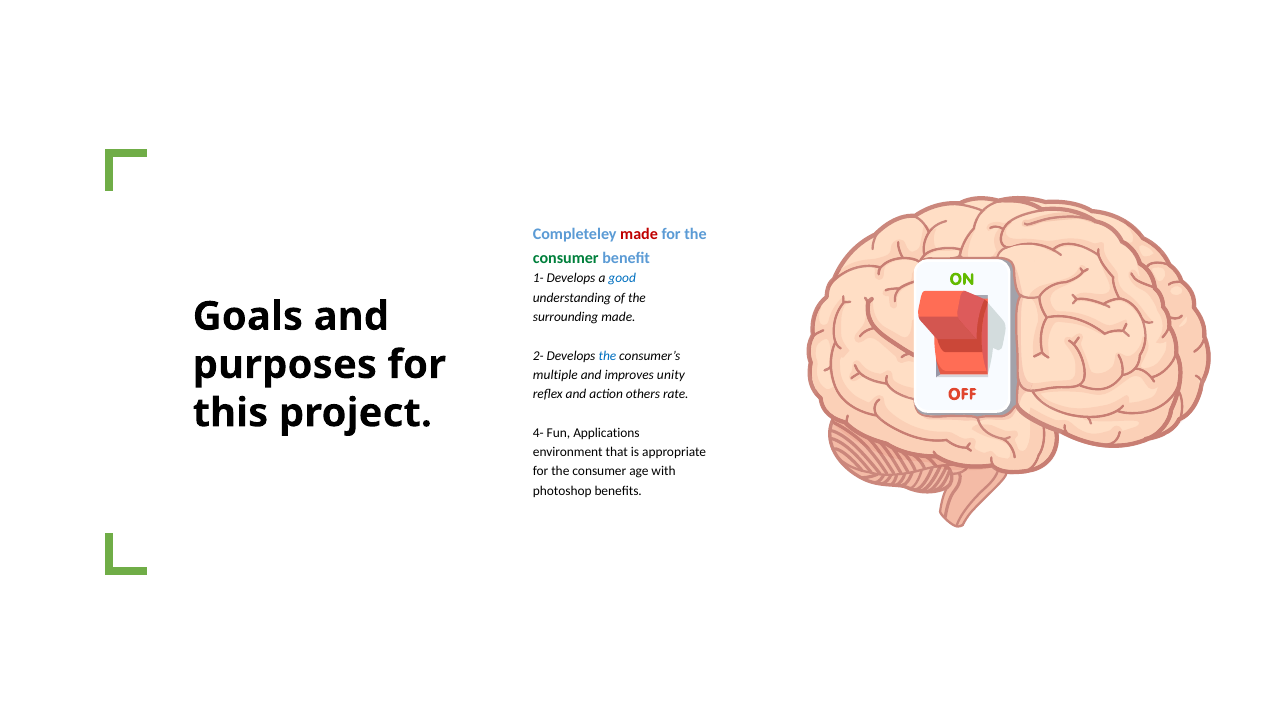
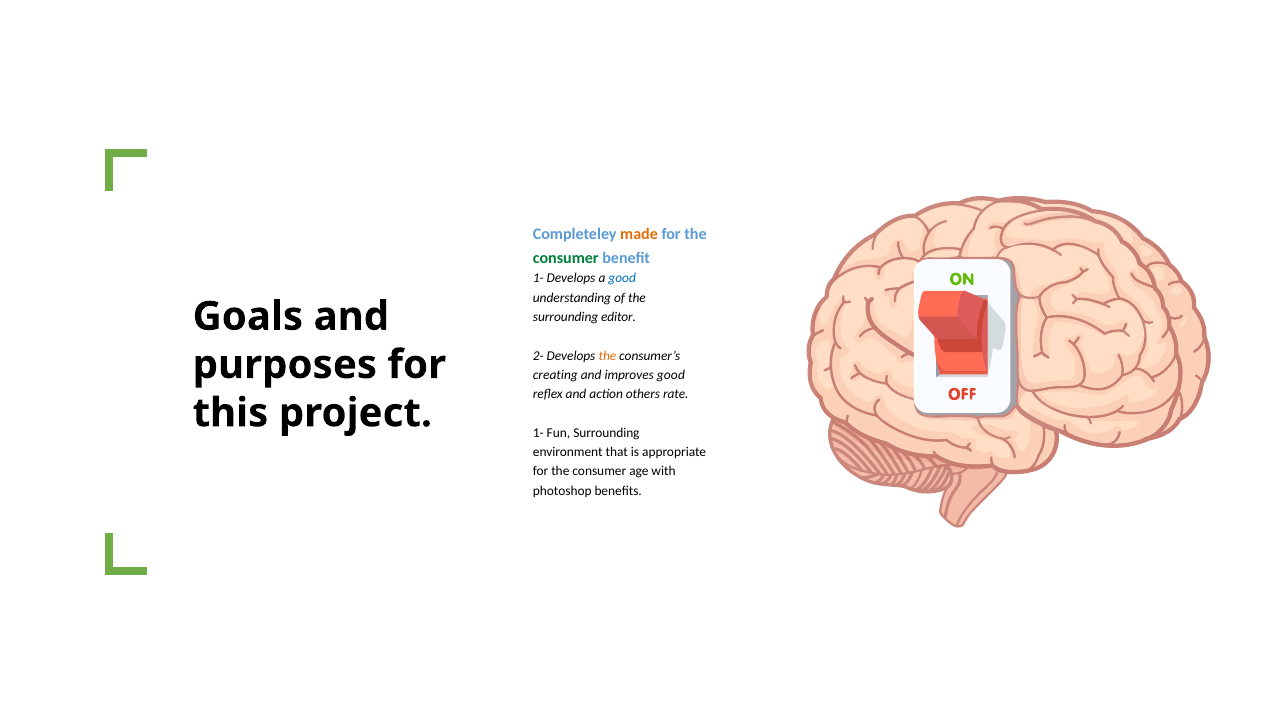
made at (639, 235) colour: red -> orange
surrounding made: made -> editor
the at (607, 356) colour: blue -> orange
multiple: multiple -> creating
improves unity: unity -> good
4- at (538, 433): 4- -> 1-
Fun Applications: Applications -> Surrounding
